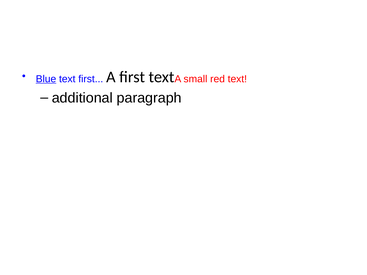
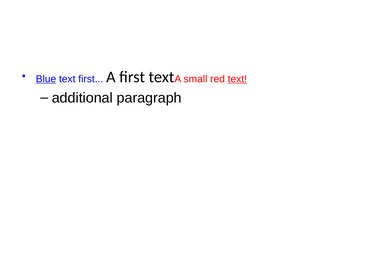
text at (237, 79) underline: none -> present
